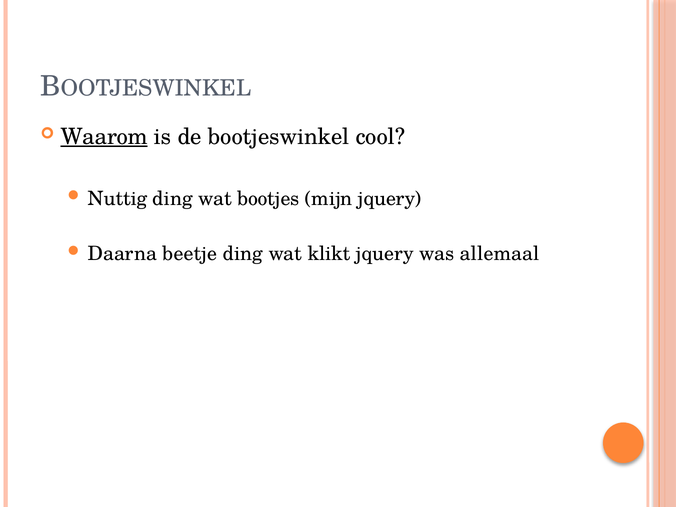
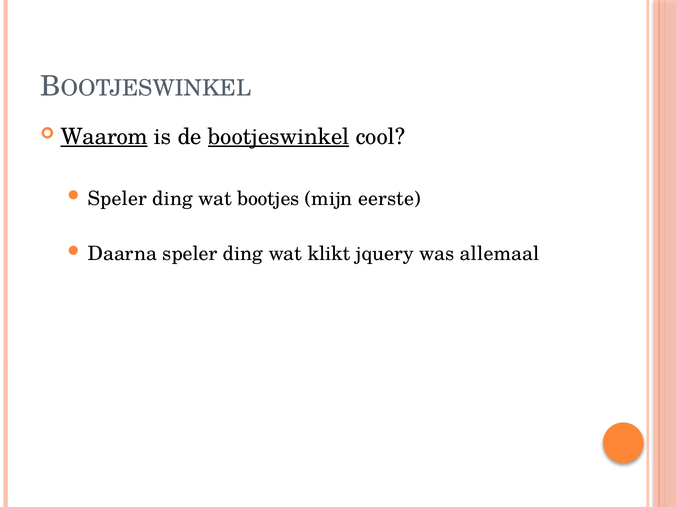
bootjeswinkel underline: none -> present
Nuttig at (117, 199): Nuttig -> Speler
mijn jquery: jquery -> eerste
Daarna beetje: beetje -> speler
